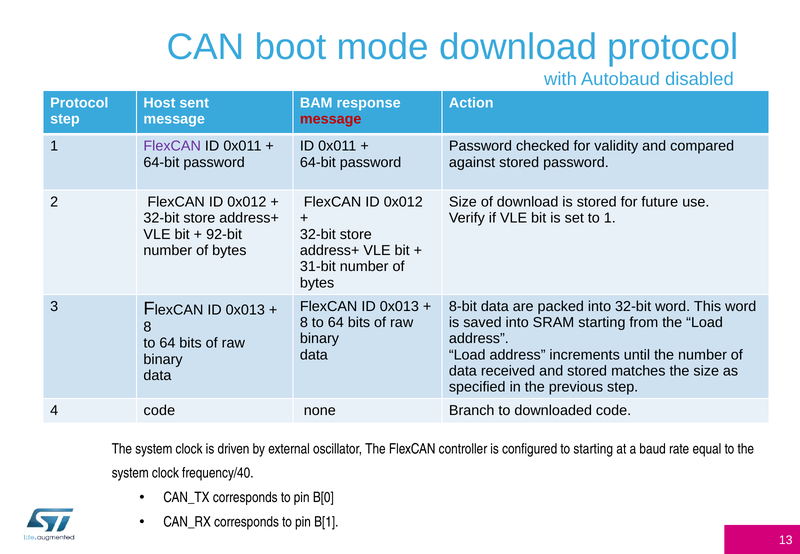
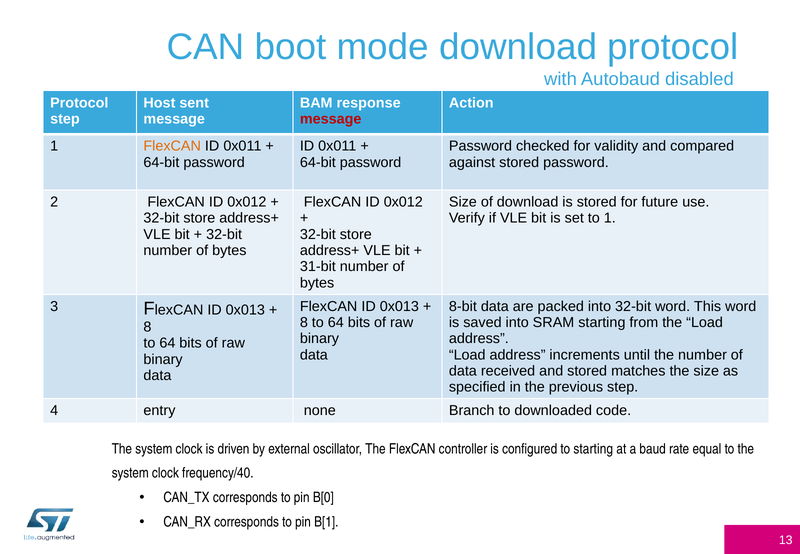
FlexCAN at (172, 146) colour: purple -> orange
92-bit at (224, 234): 92-bit -> 32-bit
4 code: code -> entry
